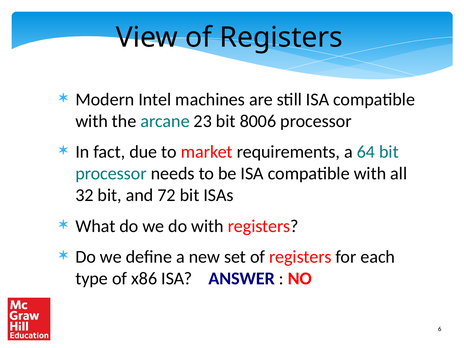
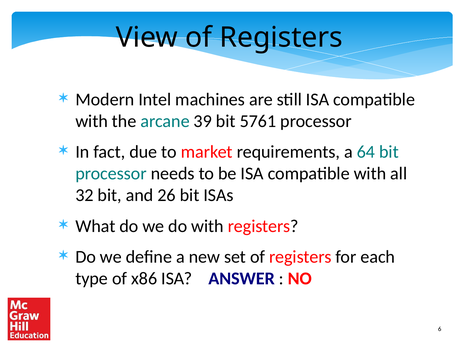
23: 23 -> 39
8006: 8006 -> 5761
72: 72 -> 26
